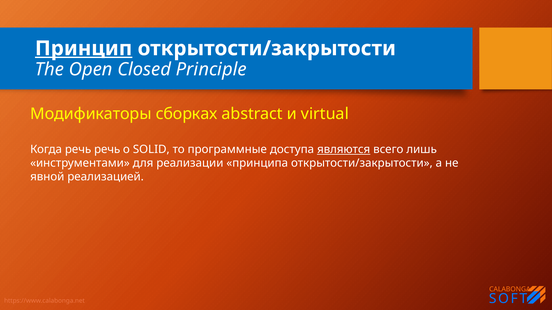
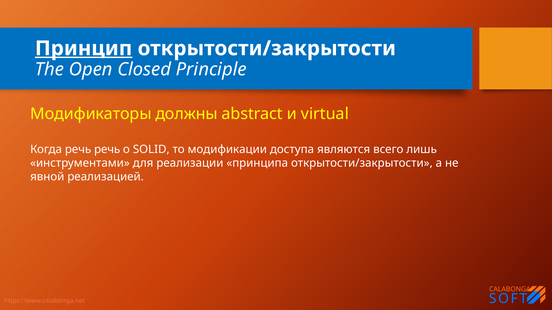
сборках: сборках -> должны
программные: программные -> модификации
являются underline: present -> none
